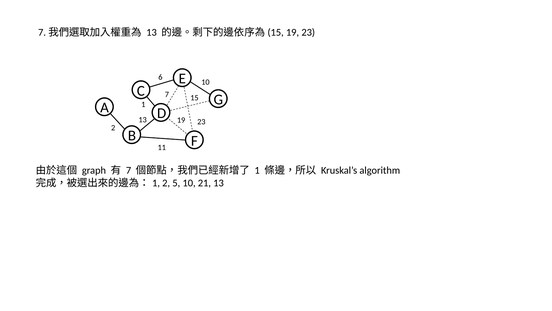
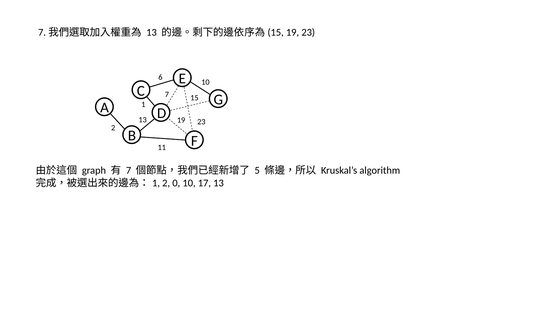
1 at (257, 170): 1 -> 5
5: 5 -> 0
21: 21 -> 17
